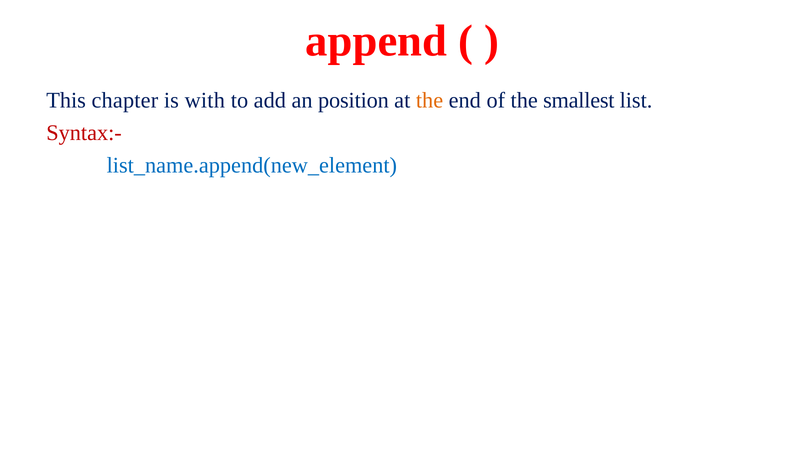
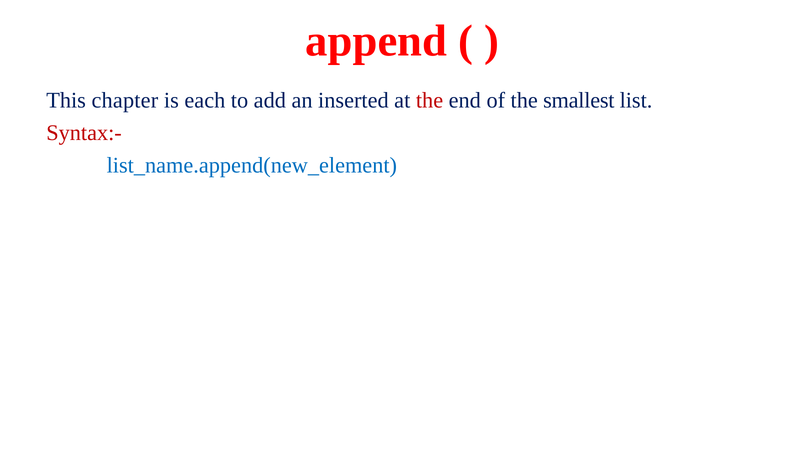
with: with -> each
position: position -> inserted
the at (430, 100) colour: orange -> red
